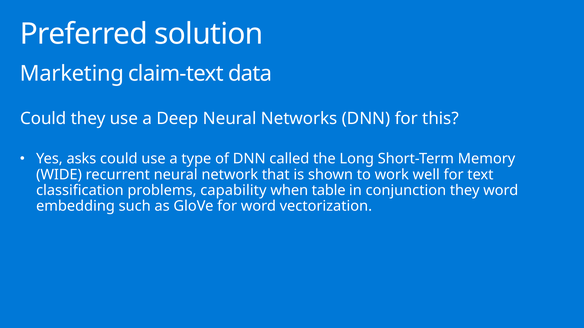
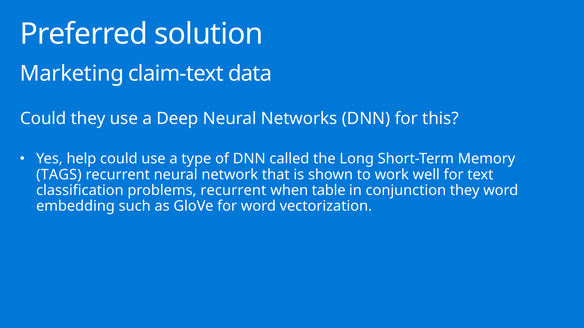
asks: asks -> help
WIDE: WIDE -> TAGS
problems capability: capability -> recurrent
